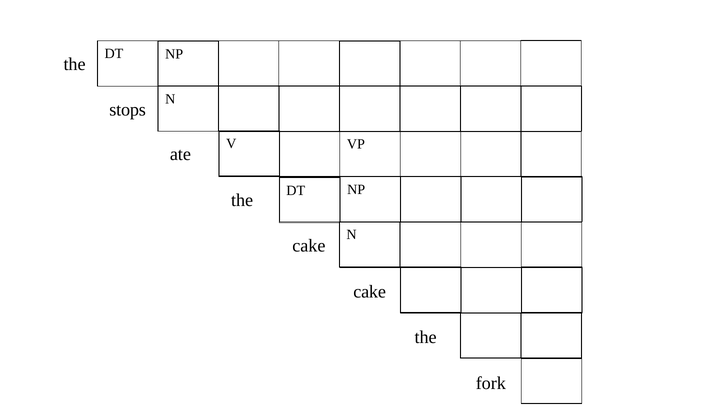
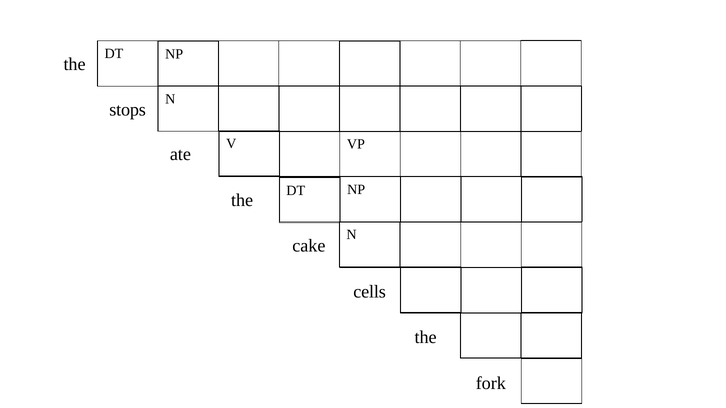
cake at (370, 292): cake -> cells
